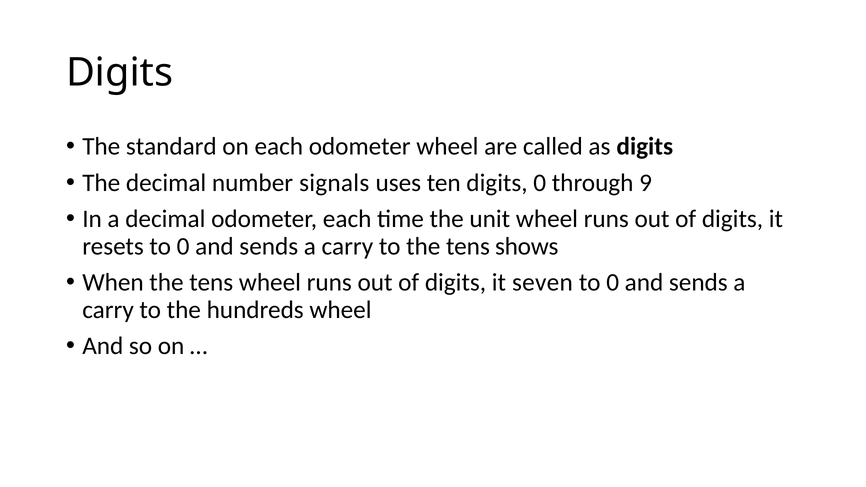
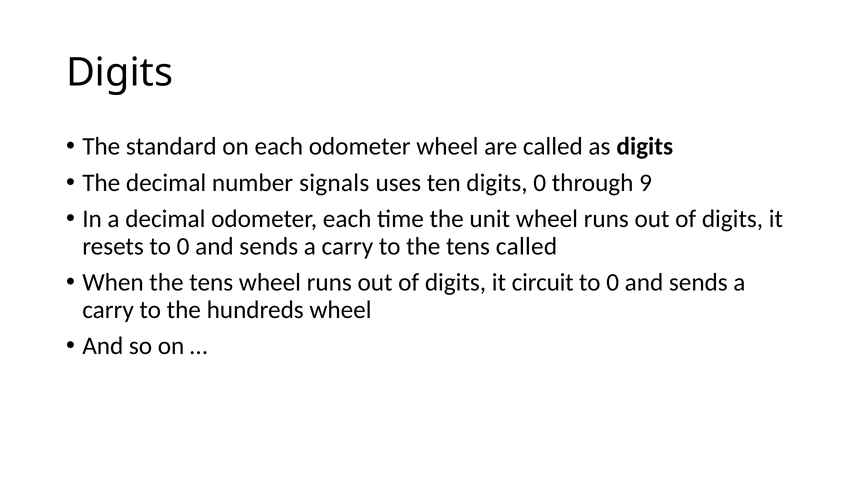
tens shows: shows -> called
seven: seven -> circuit
